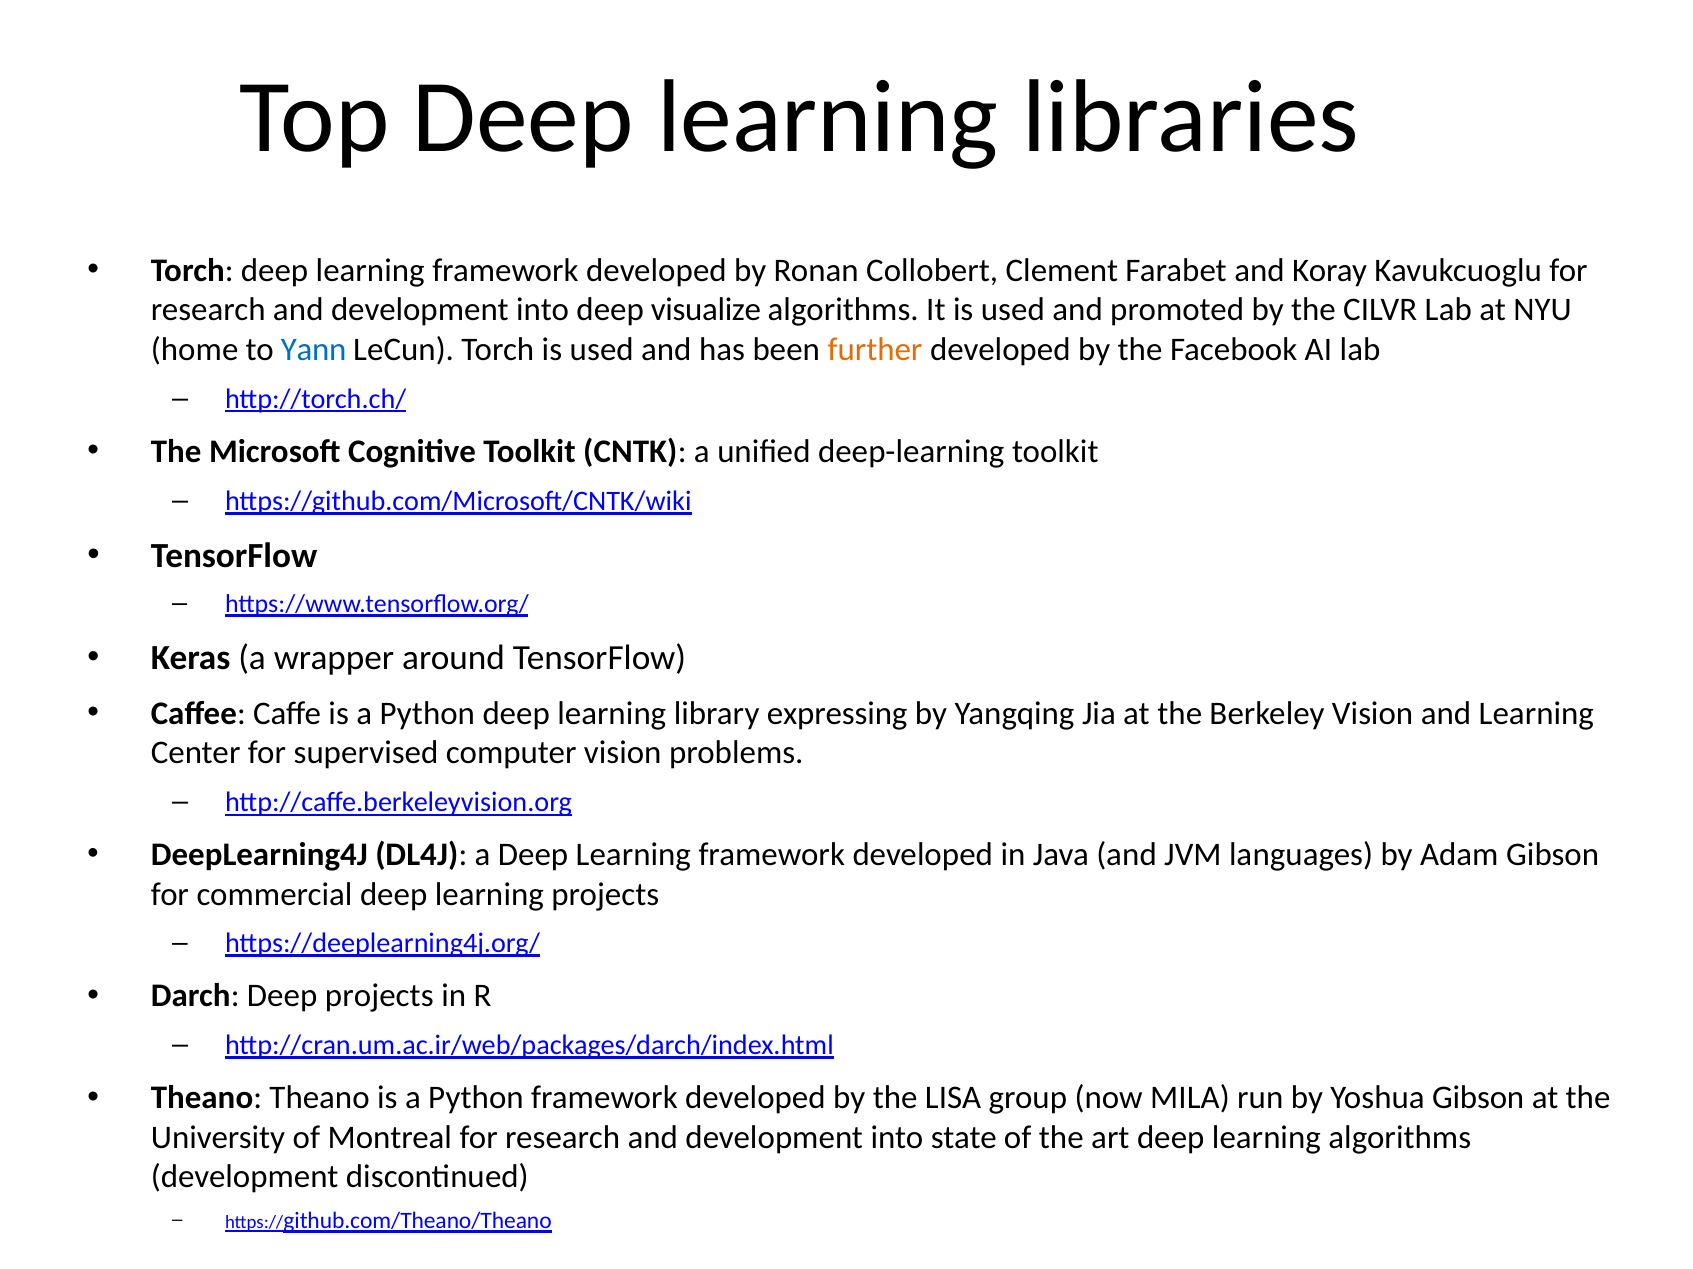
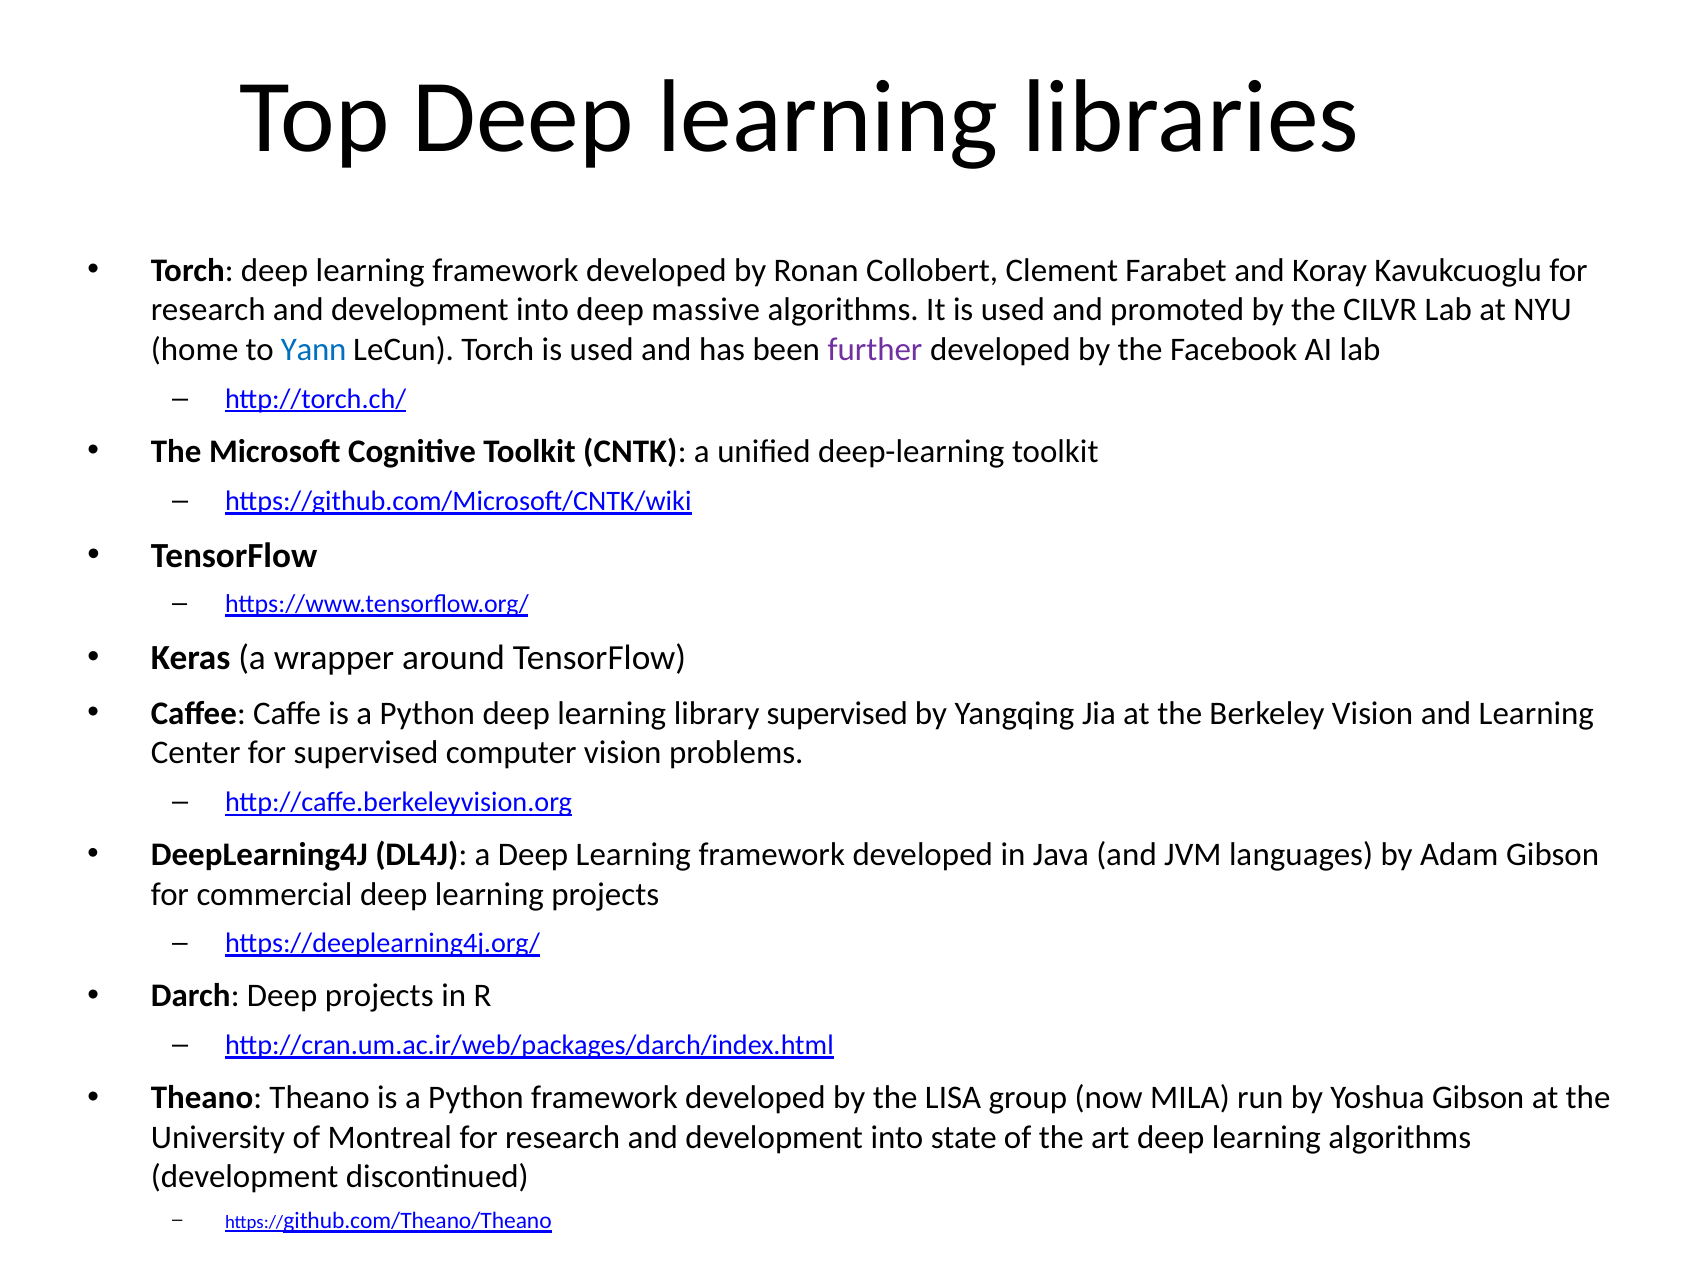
visualize: visualize -> massive
further colour: orange -> purple
library expressing: expressing -> supervised
